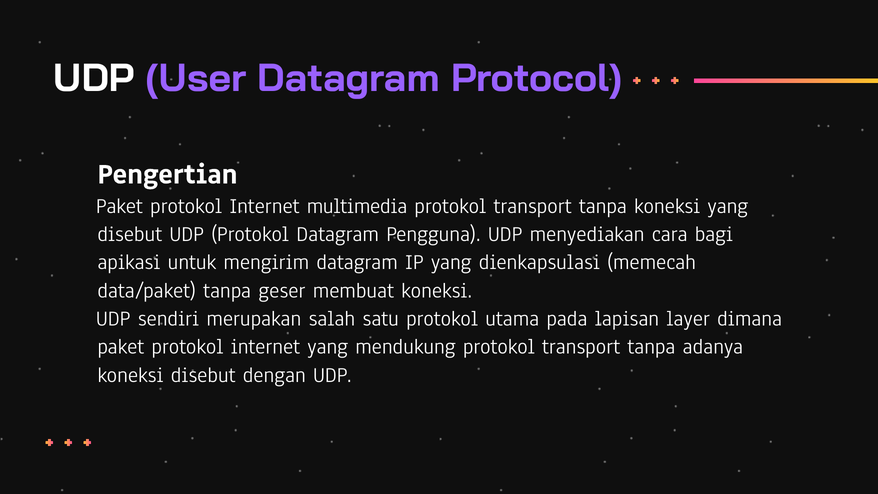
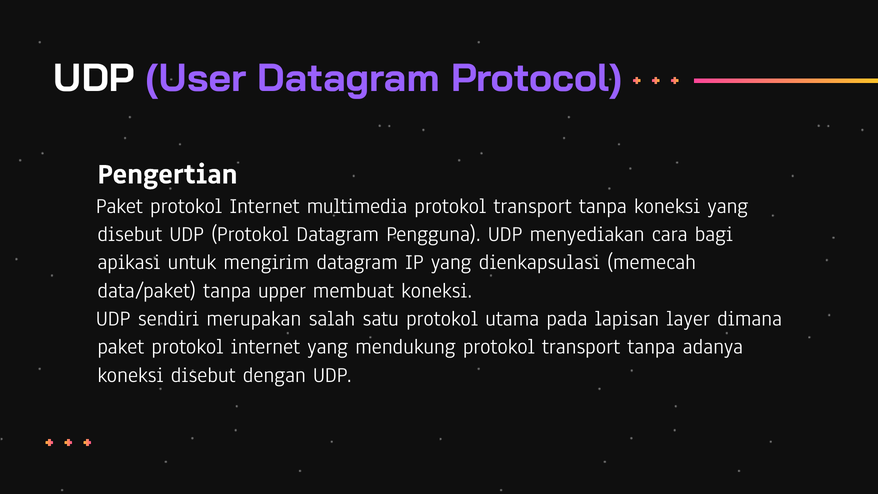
geser: geser -> upper
